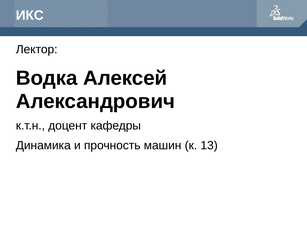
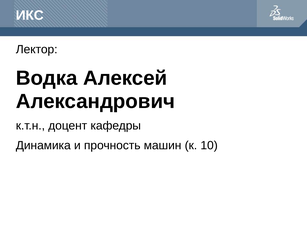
13: 13 -> 10
